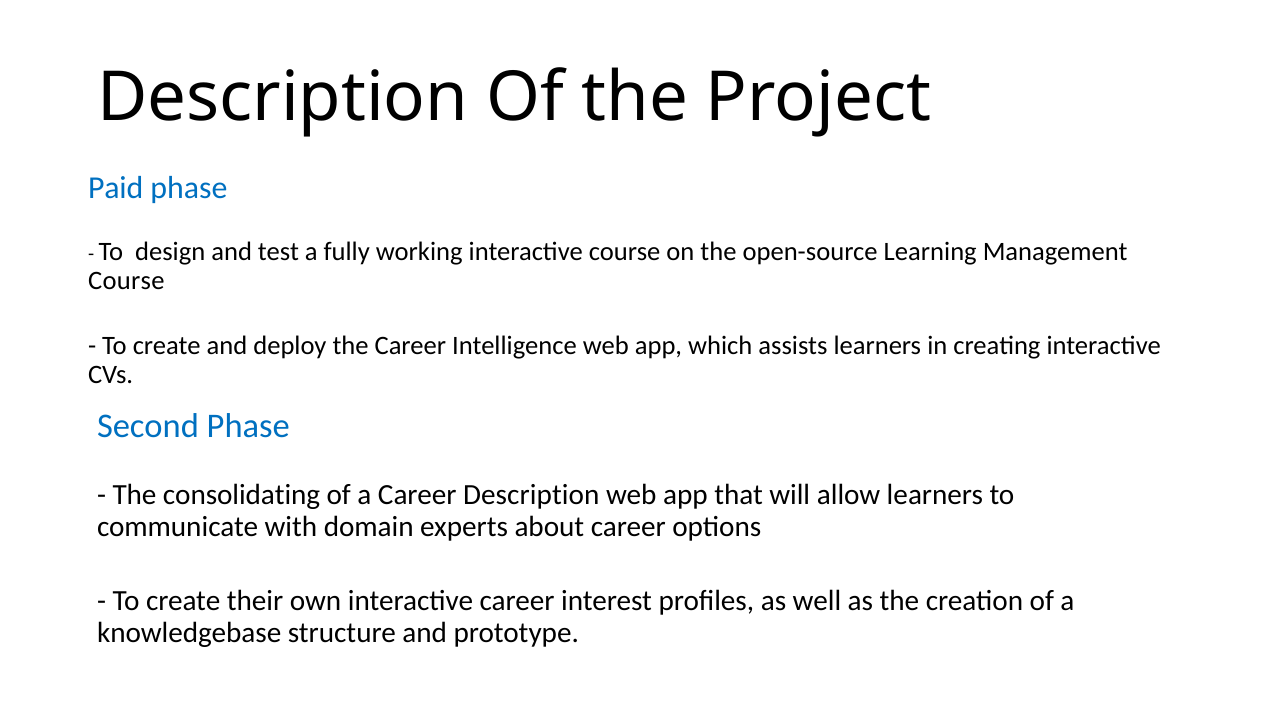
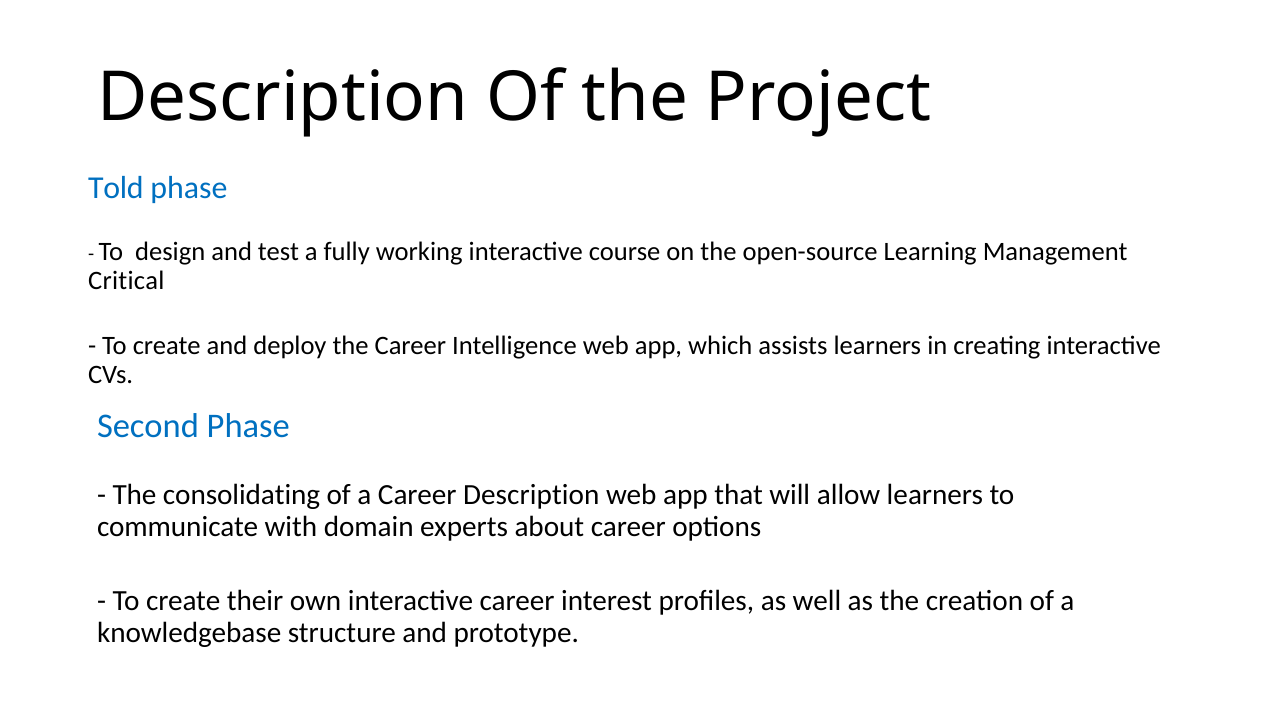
Paid: Paid -> Told
Course at (126, 281): Course -> Critical
